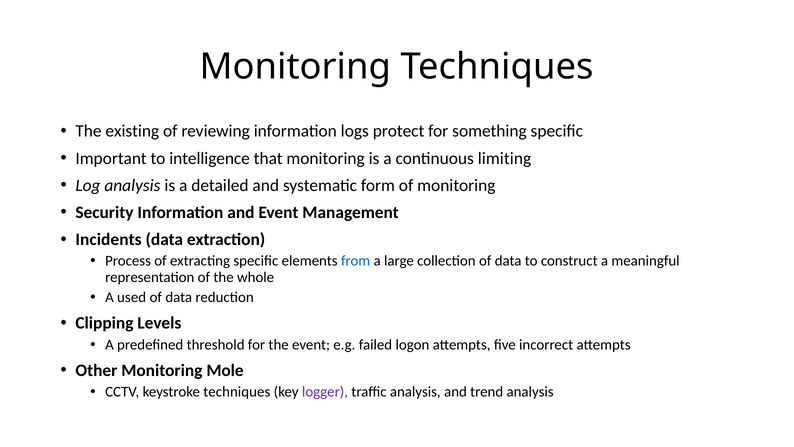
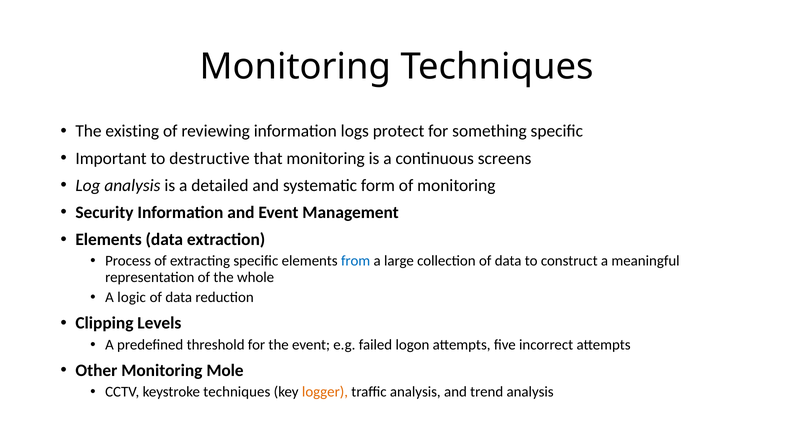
intelligence: intelligence -> destructive
limiting: limiting -> screens
Incidents at (109, 239): Incidents -> Elements
used: used -> logic
logger colour: purple -> orange
